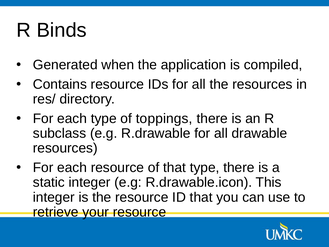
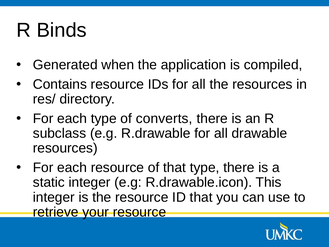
toppings: toppings -> converts
